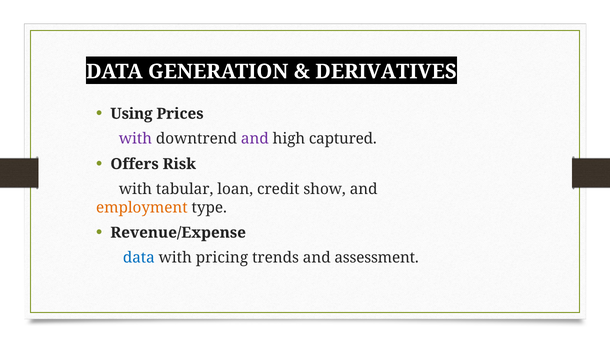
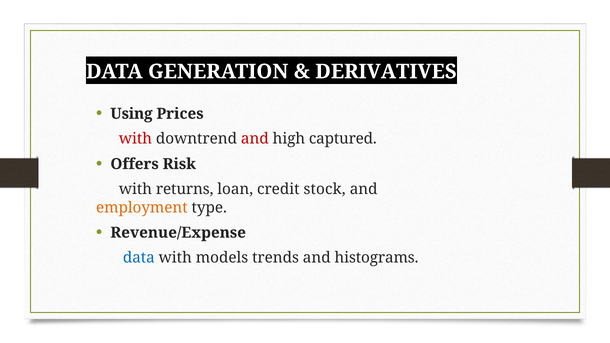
with at (135, 139) colour: purple -> red
and at (255, 139) colour: purple -> red
tabular: tabular -> returns
show: show -> stock
pricing: pricing -> models
assessment: assessment -> histograms
